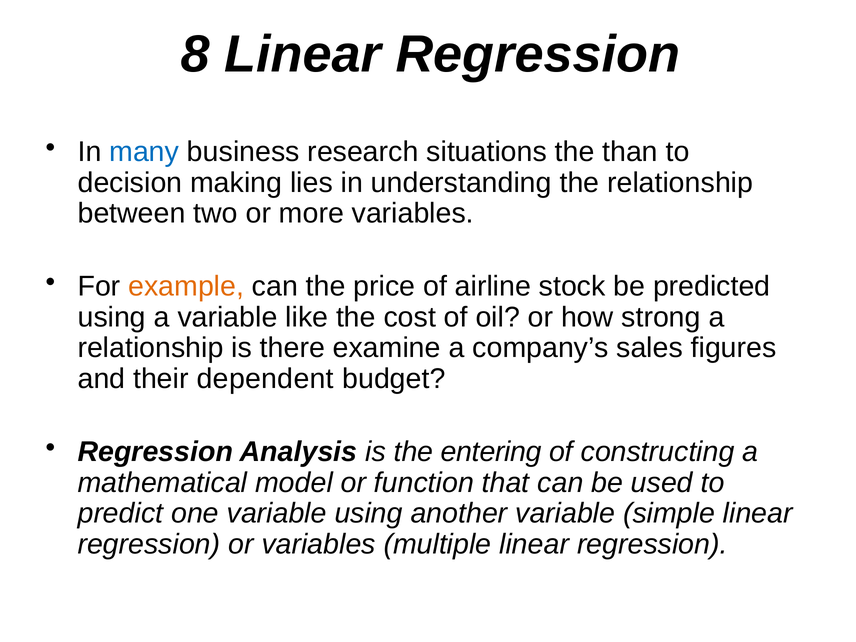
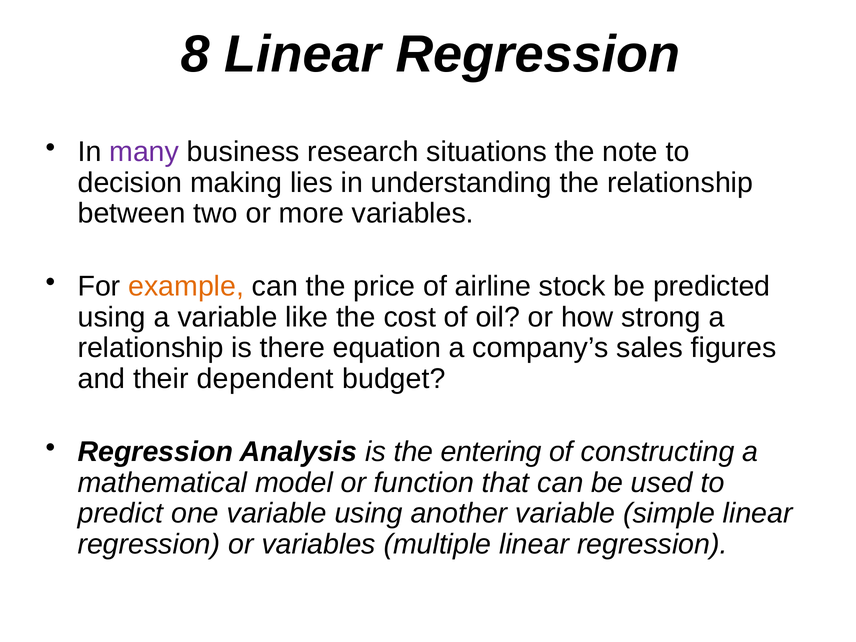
many colour: blue -> purple
than: than -> note
examine: examine -> equation
